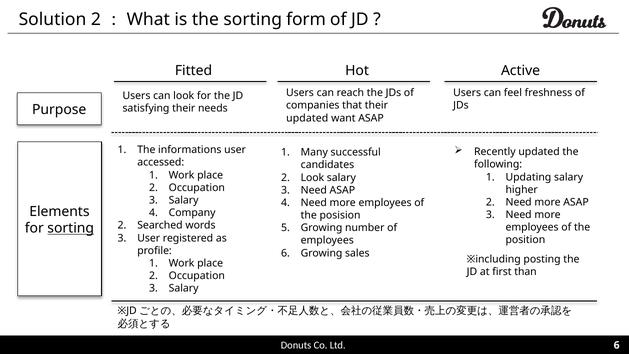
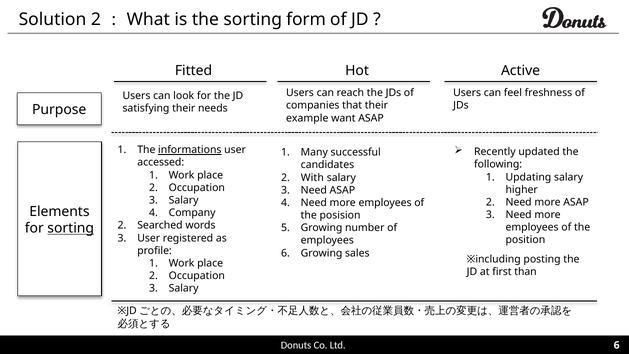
updated at (307, 118): updated -> example
informations underline: none -> present
Look at (312, 177): Look -> With
